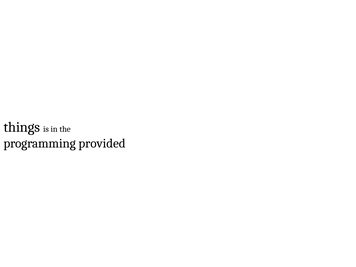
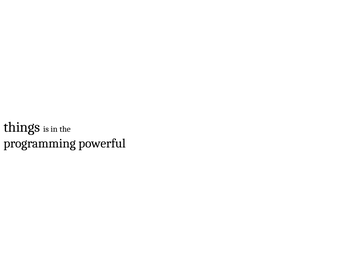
provided: provided -> powerful
